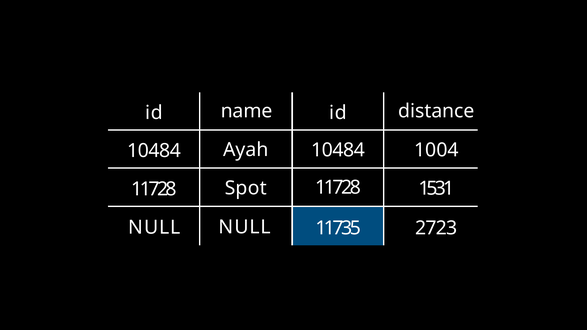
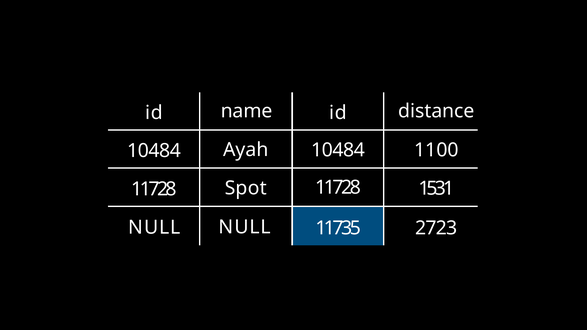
1004: 1004 -> 1100
